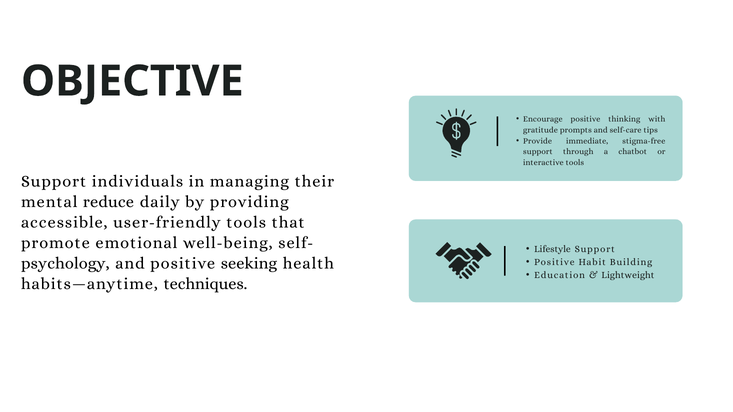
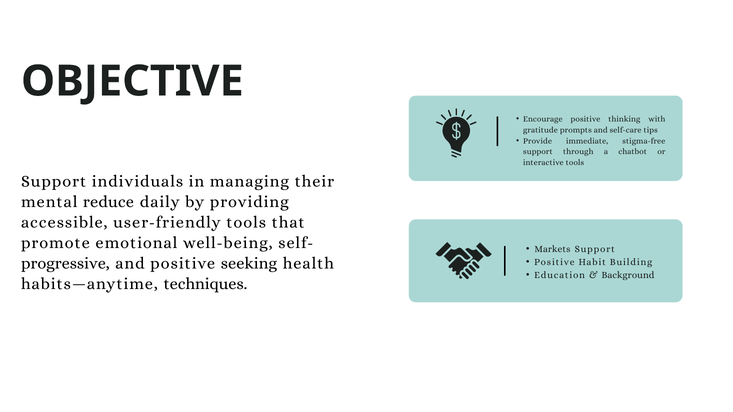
Lifestyle: Lifestyle -> Markets
psychology: psychology -> progressive
Lightweight: Lightweight -> Background
